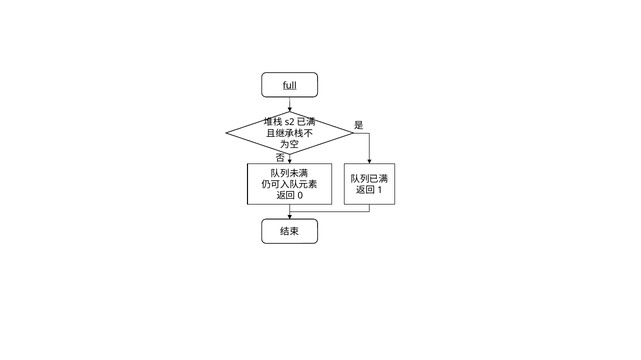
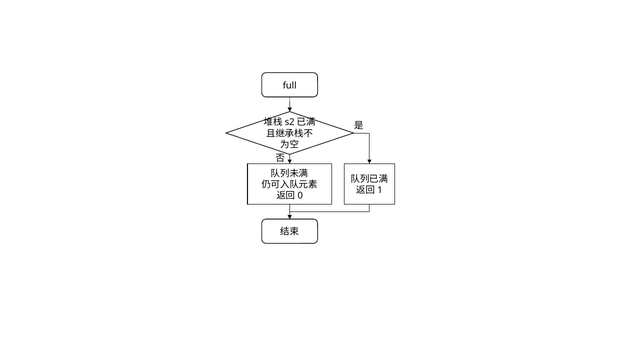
full underline: present -> none
